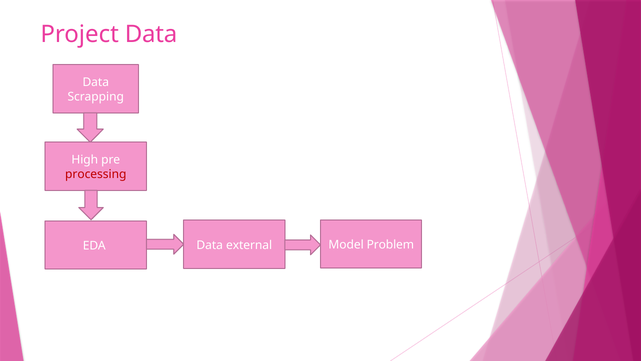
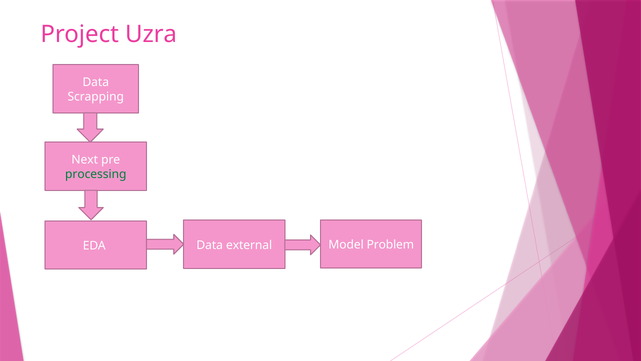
Project Data: Data -> Uzra
High: High -> Next
processing colour: red -> green
